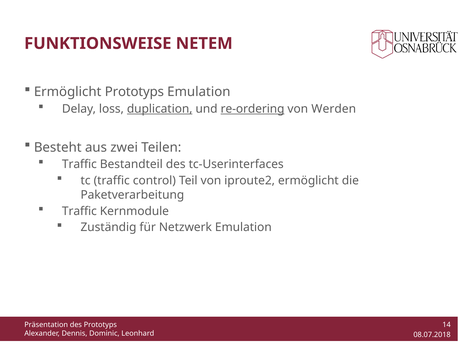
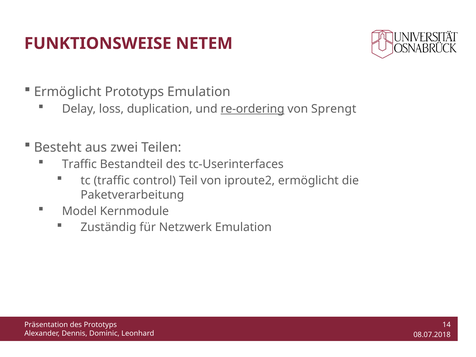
duplication underline: present -> none
Werden: Werden -> Sprengt
Traffic at (79, 211): Traffic -> Model
